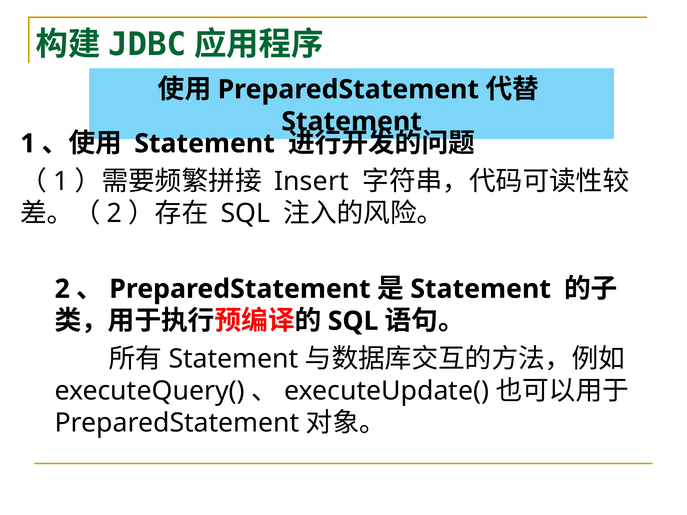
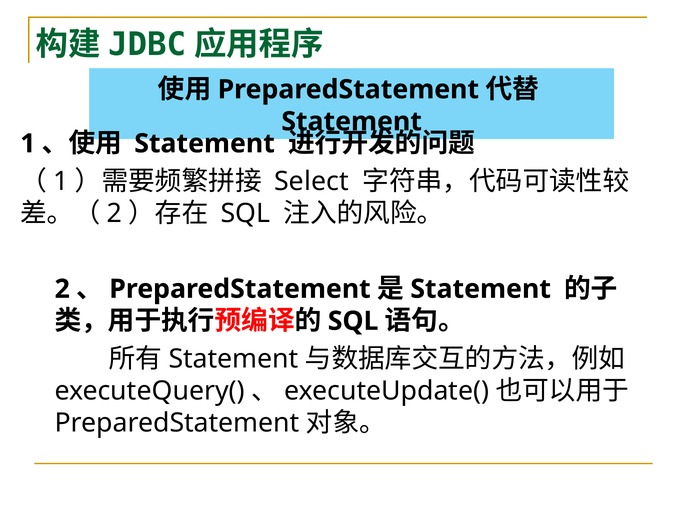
Insert: Insert -> Select
